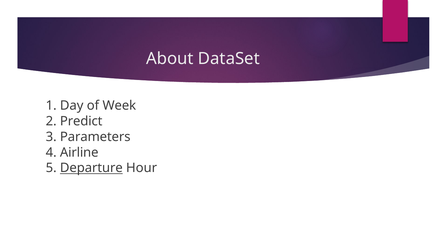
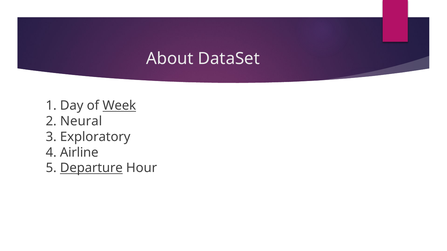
Week underline: none -> present
Predict: Predict -> Neural
Parameters: Parameters -> Exploratory
